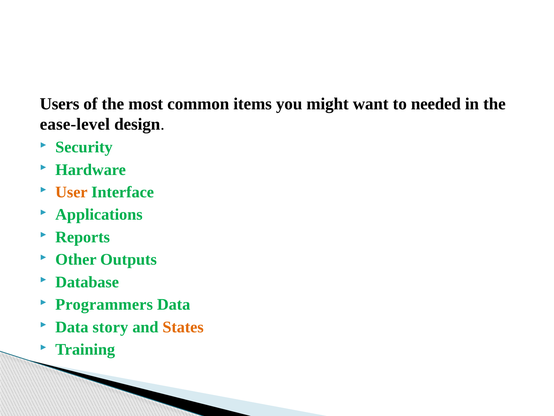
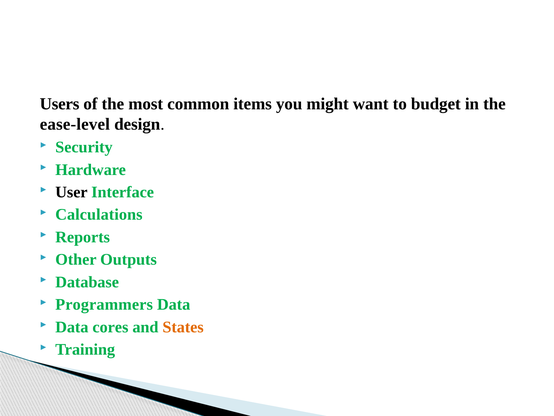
needed: needed -> budget
User colour: orange -> black
Applications: Applications -> Calculations
story: story -> cores
